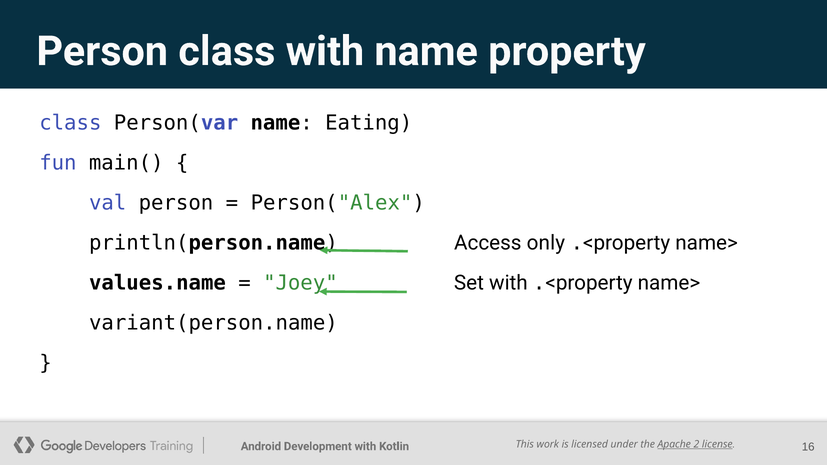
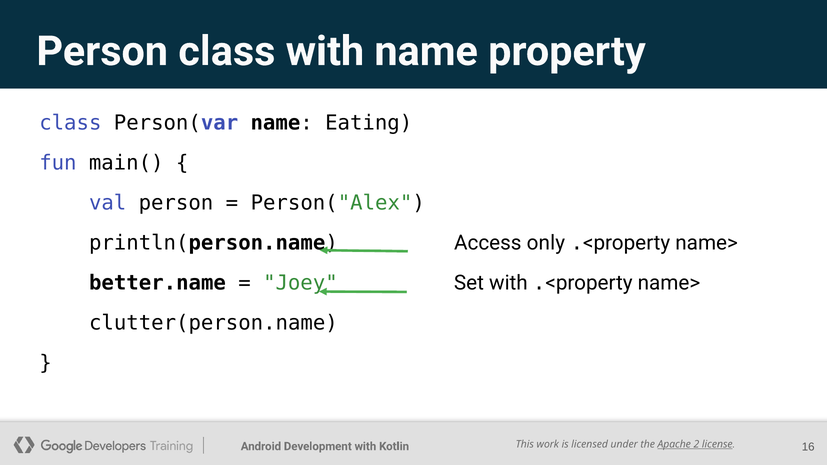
values.name: values.name -> better.name
variant(person.name: variant(person.name -> clutter(person.name
